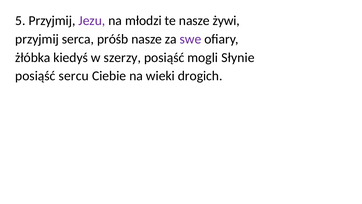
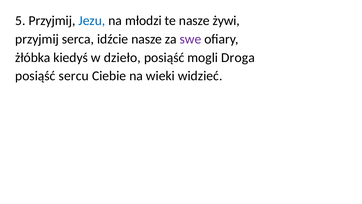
Jezu colour: purple -> blue
próśb: próśb -> idźcie
szerzy: szerzy -> dzieło
Słynie: Słynie -> Droga
drogich: drogich -> widzieć
